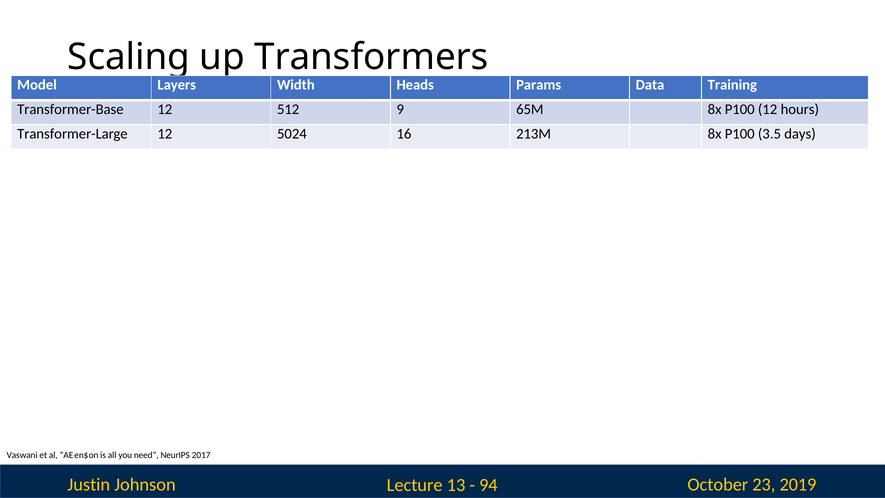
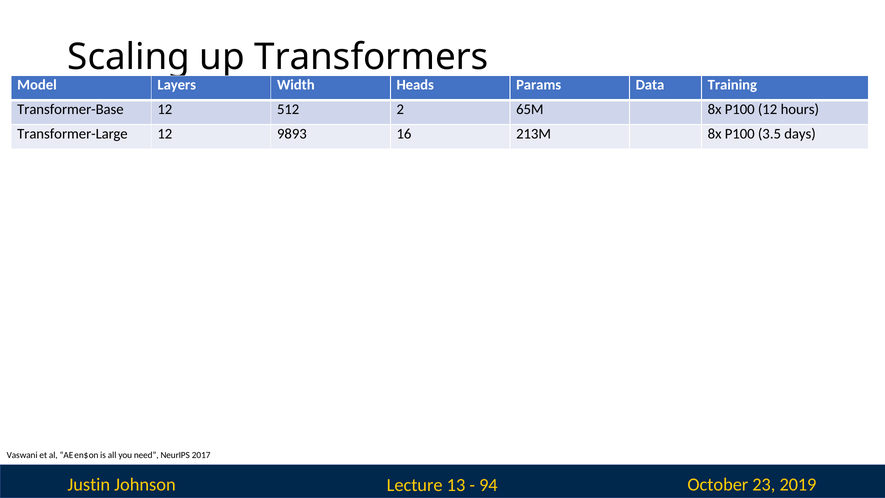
9: 9 -> 2
5024: 5024 -> 9893
